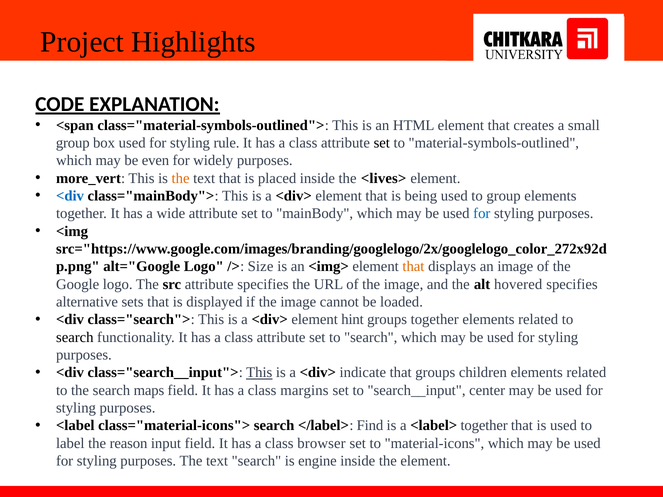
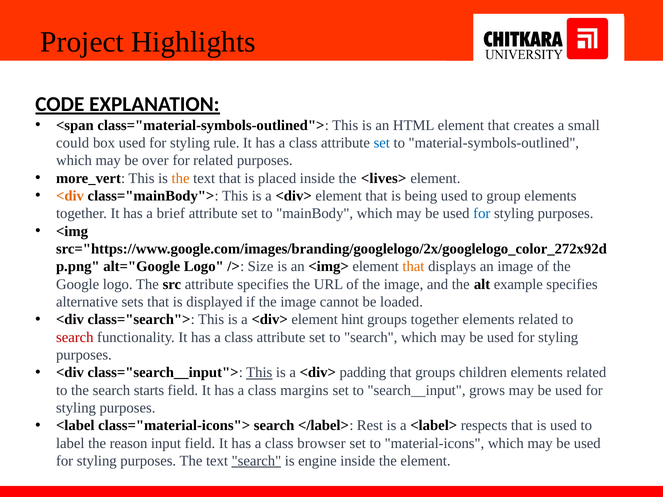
group at (73, 143): group -> could
set at (382, 143) colour: black -> blue
even: even -> over
for widely: widely -> related
<div at (70, 196) colour: blue -> orange
wide: wide -> brief
hovered: hovered -> example
search at (75, 337) colour: black -> red
indicate: indicate -> padding
maps: maps -> starts
center: center -> grows
Find: Find -> Rest
<label> together: together -> respects
search at (256, 461) underline: none -> present
